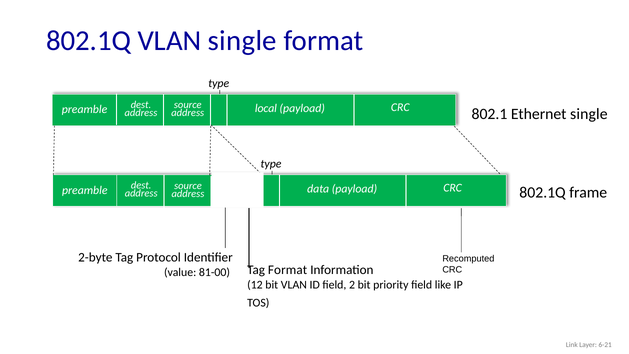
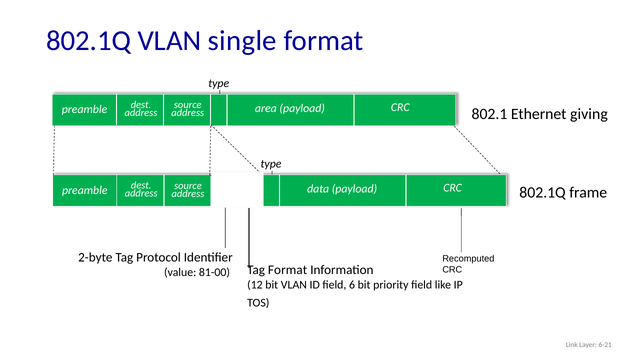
Ethernet single: single -> giving
local: local -> area
2: 2 -> 6
